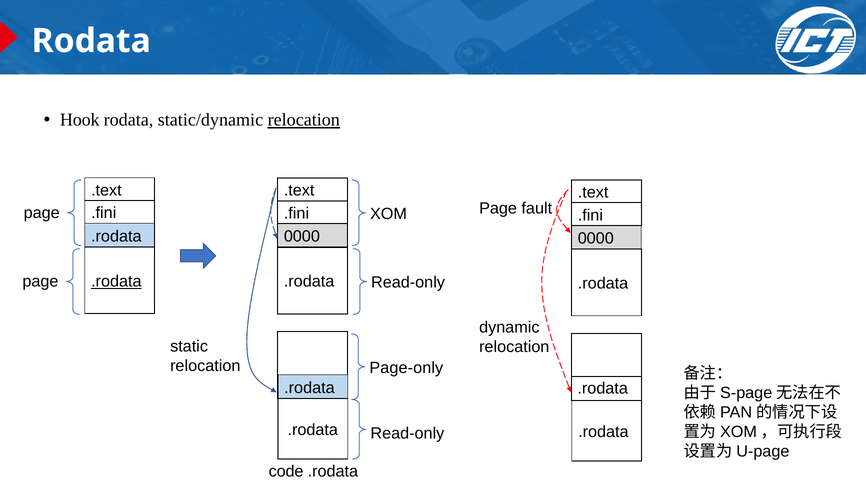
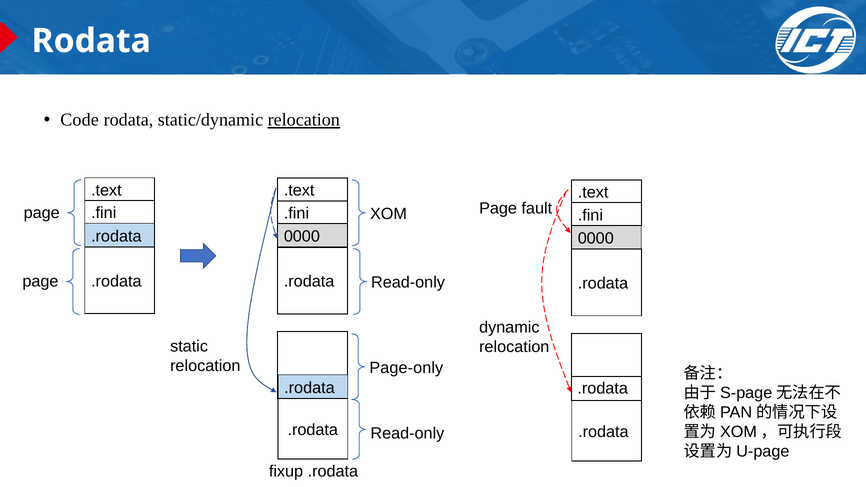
Hook: Hook -> Code
.rodata at (116, 281) underline: present -> none
code: code -> fixup
